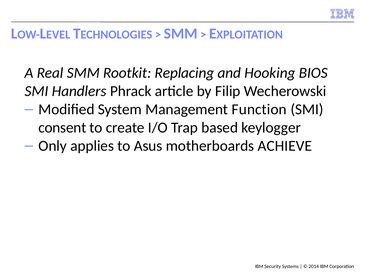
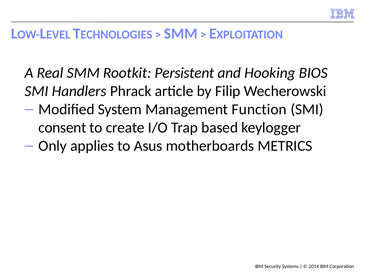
Replacing: Replacing -> Persistent
ACHIEVE: ACHIEVE -> METRICS
